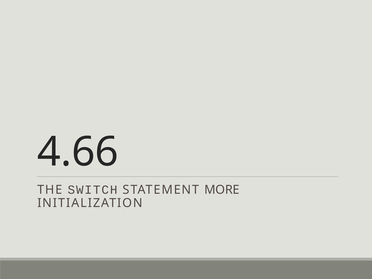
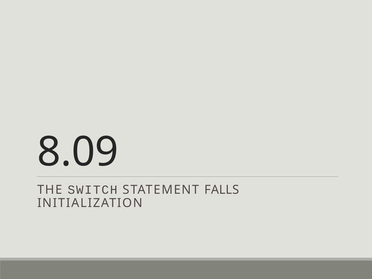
4.66: 4.66 -> 8.09
MORE: MORE -> FALLS
